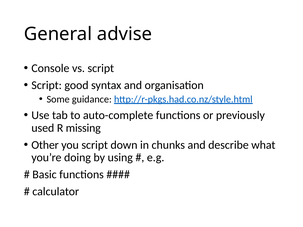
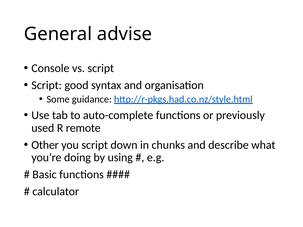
missing: missing -> remote
